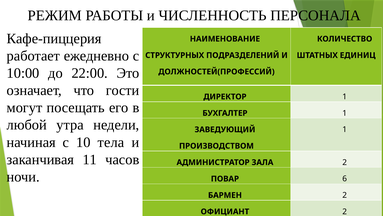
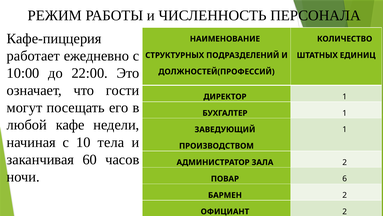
утра: утра -> кафе
11: 11 -> 60
